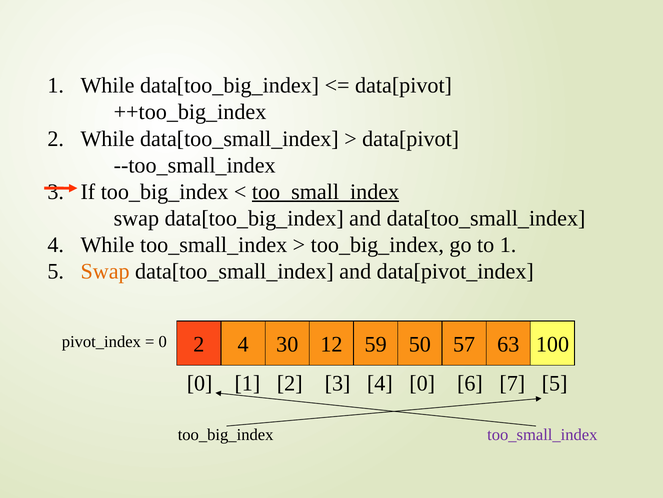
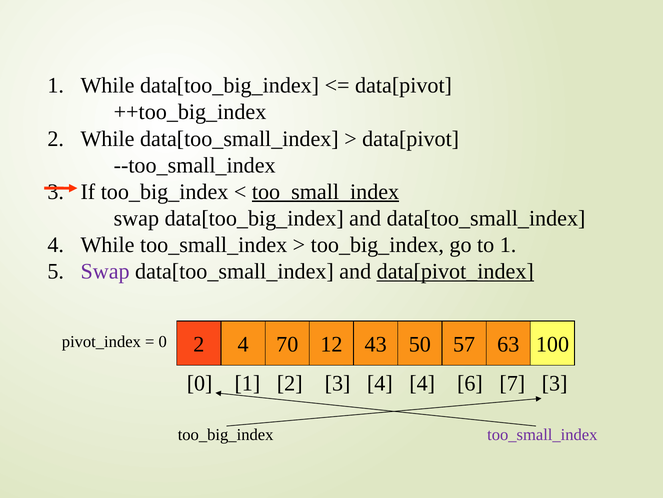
Swap at (105, 271) colour: orange -> purple
data[pivot_index underline: none -> present
30: 30 -> 70
59: 59 -> 43
4 0: 0 -> 4
7 5: 5 -> 3
